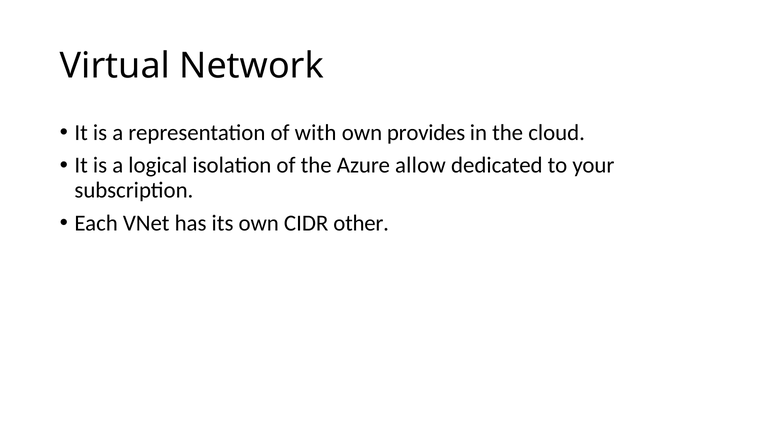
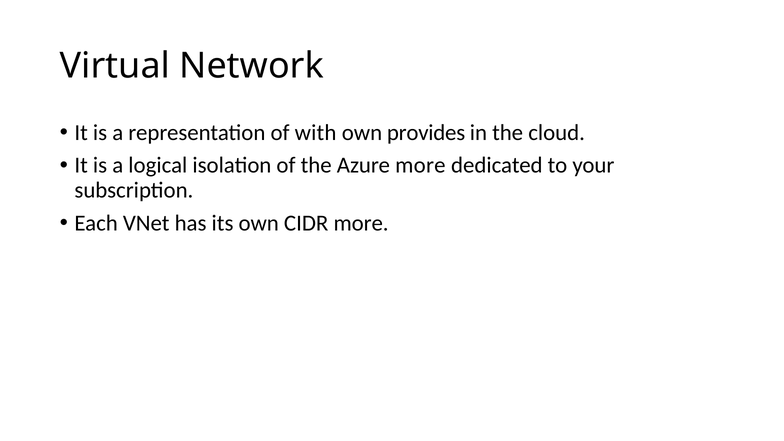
Azure allow: allow -> more
CIDR other: other -> more
